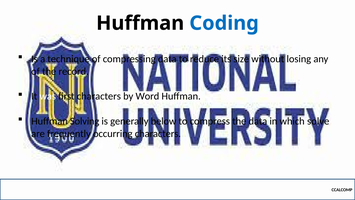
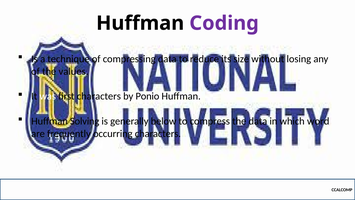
Coding colour: blue -> purple
record: record -> values
Word: Word -> Ponio
solve: solve -> word
